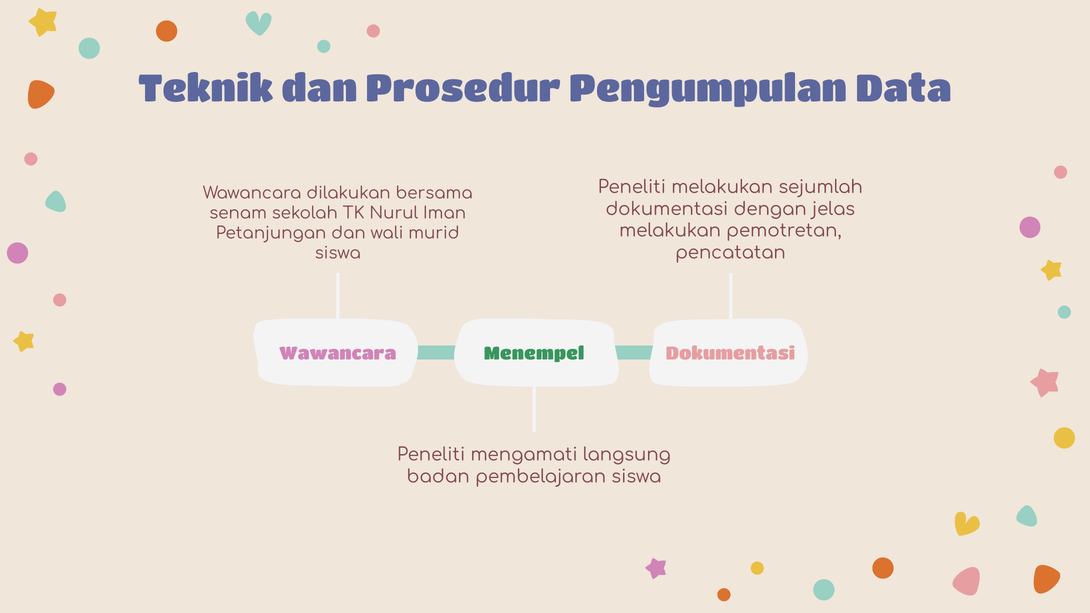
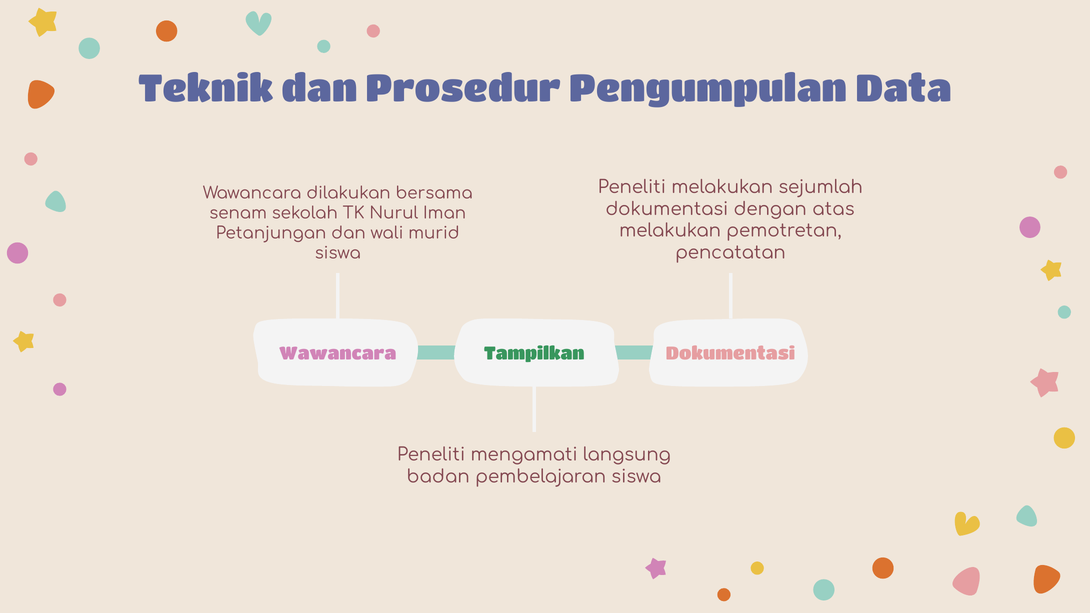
jelas: jelas -> atas
Menempel: Menempel -> Tampilkan
